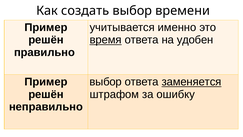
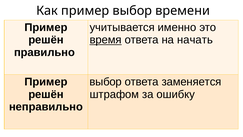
Как создать: создать -> пример
удобен: удобен -> начать
заменяется underline: present -> none
